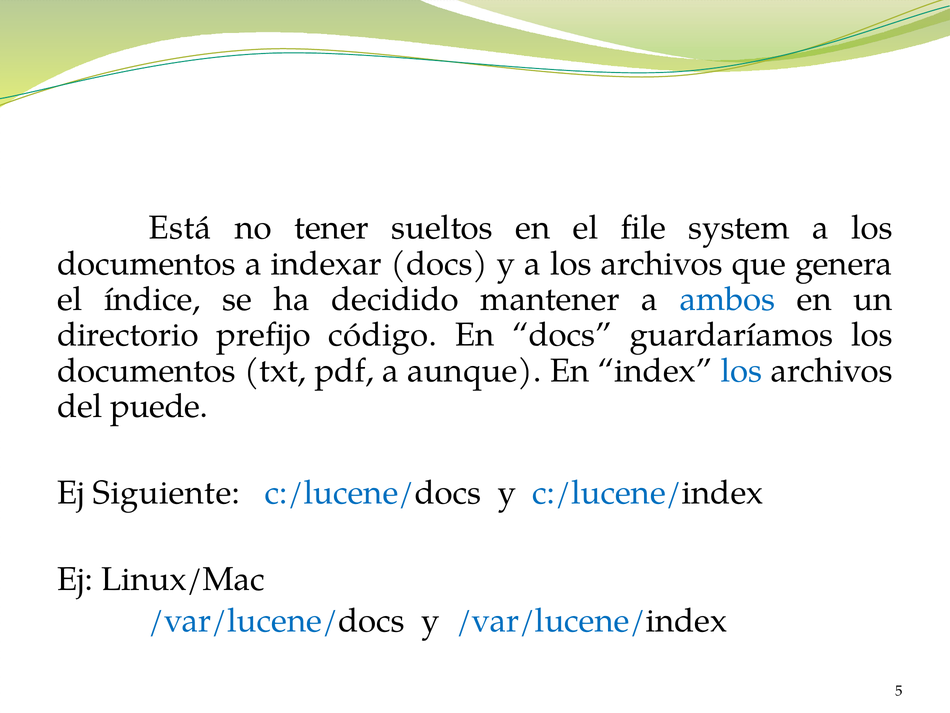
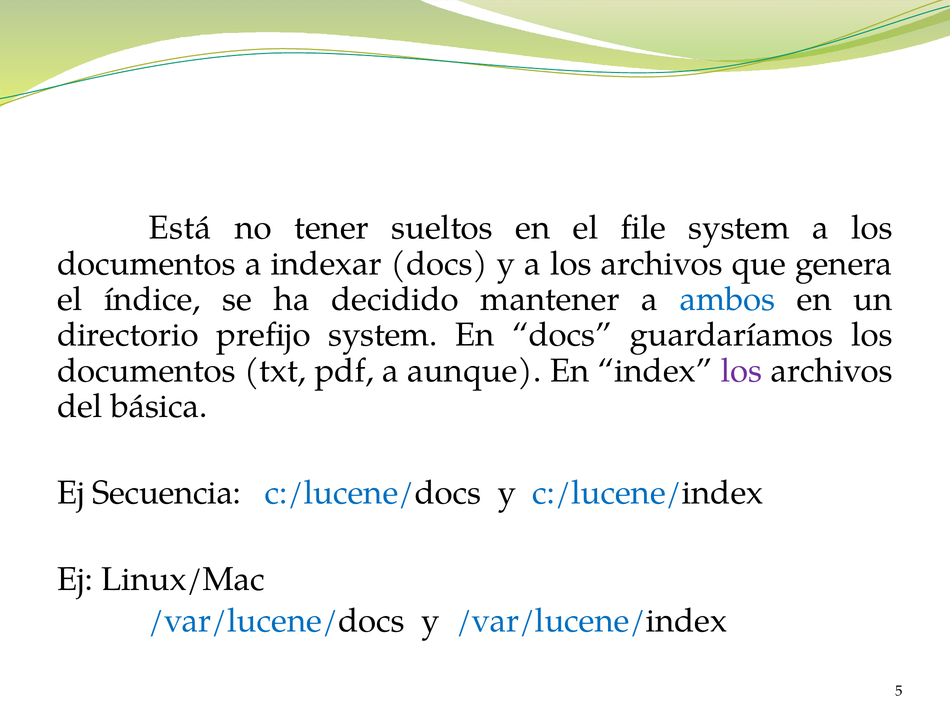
prefijo código: código -> system
los at (742, 370) colour: blue -> purple
puede: puede -> básica
Siguiente: Siguiente -> Secuencia
